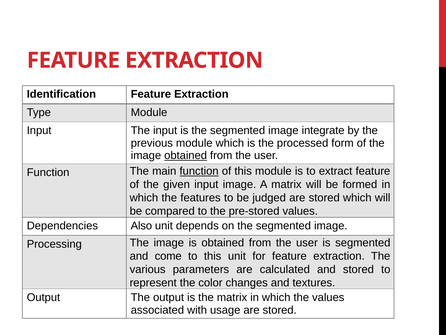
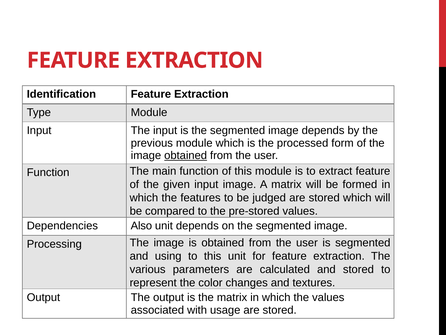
image integrate: integrate -> depends
function at (199, 171) underline: present -> none
come: come -> using
